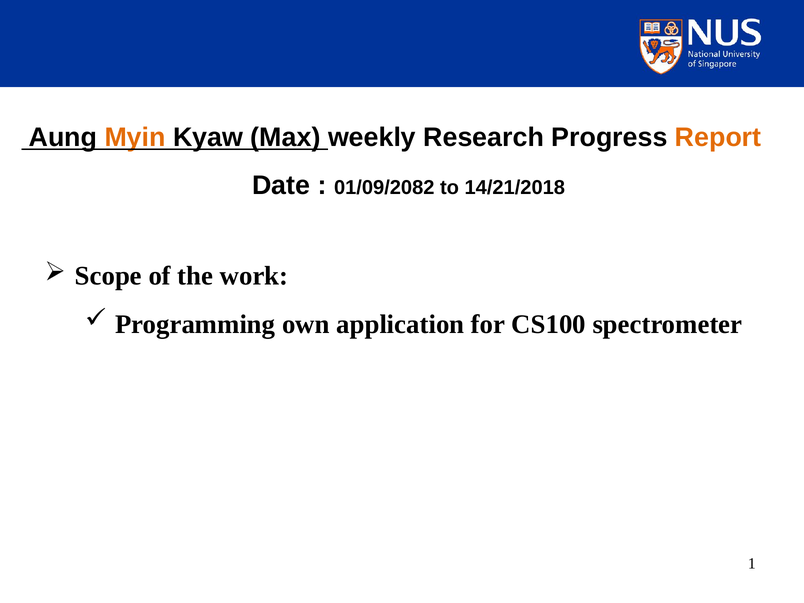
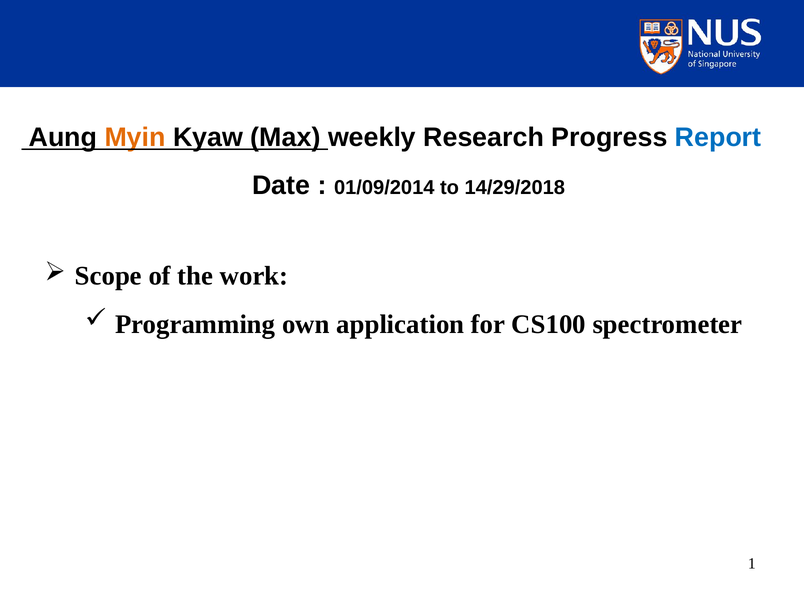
Report colour: orange -> blue
01/09/2082: 01/09/2082 -> 01/09/2014
14/21/2018: 14/21/2018 -> 14/29/2018
